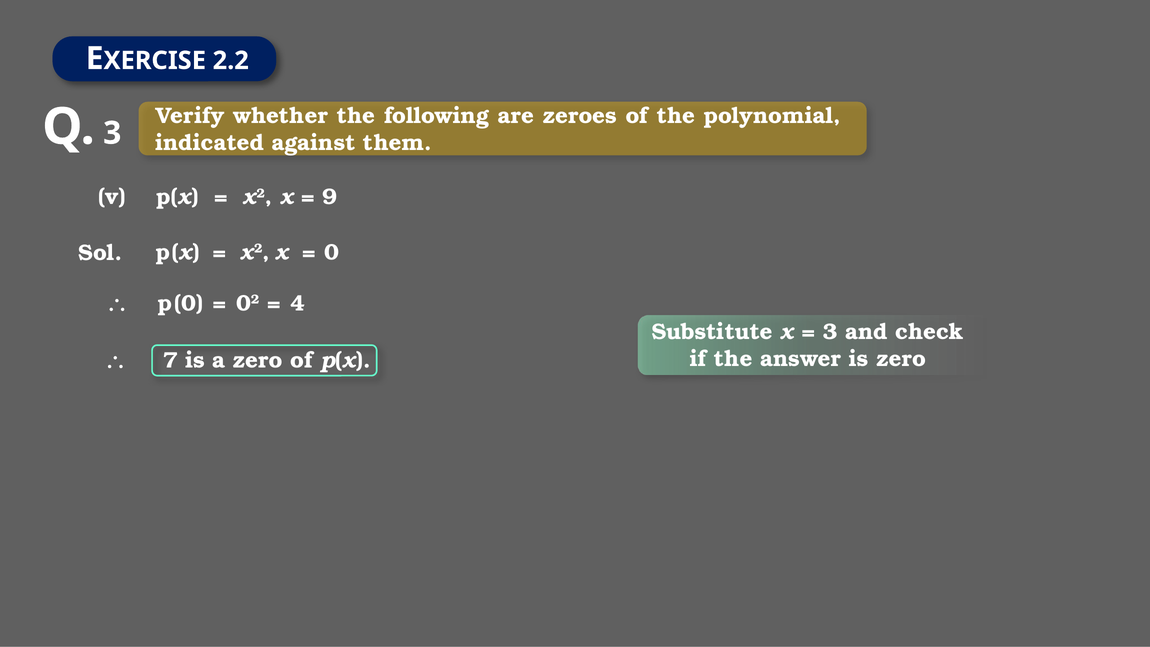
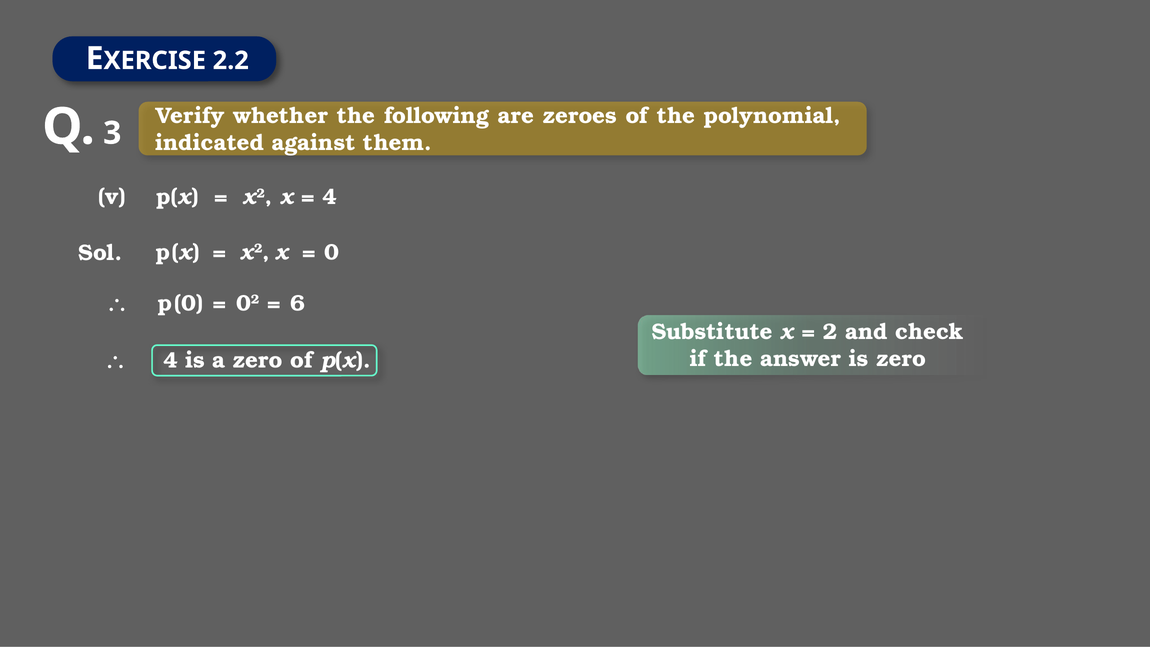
9 at (330, 197): 9 -> 4
4: 4 -> 6
3 at (830, 332): 3 -> 2
7 at (171, 360): 7 -> 4
